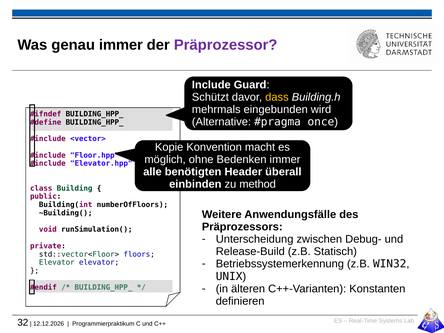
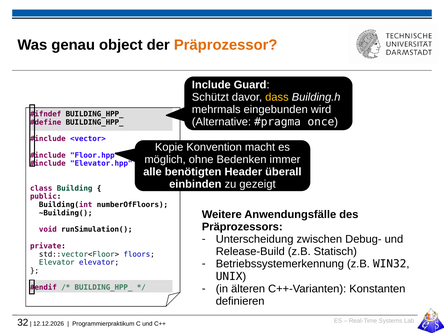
genau immer: immer -> object
Präprozessor colour: purple -> orange
method: method -> gezeigt
